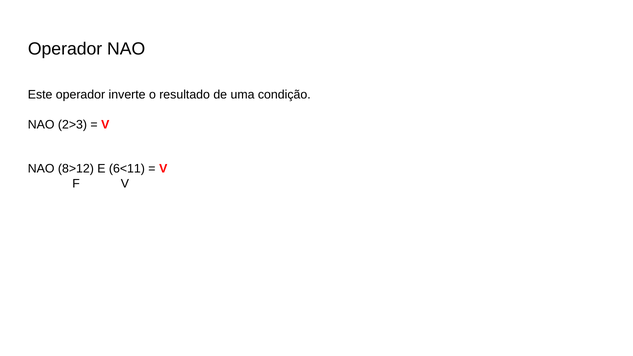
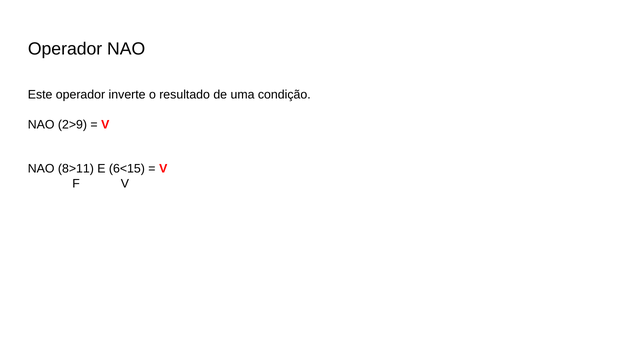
2>3: 2>3 -> 2>9
8>12: 8>12 -> 8>11
6<11: 6<11 -> 6<15
